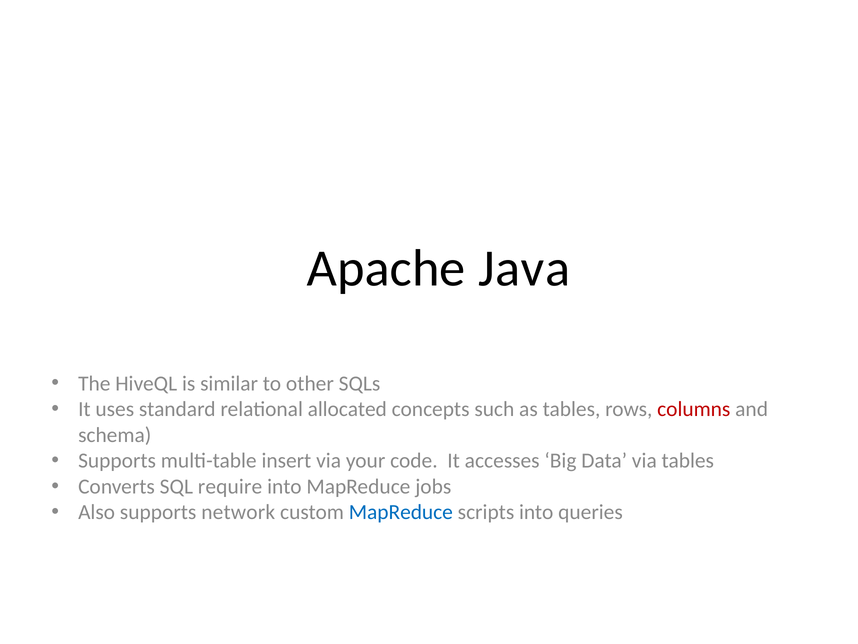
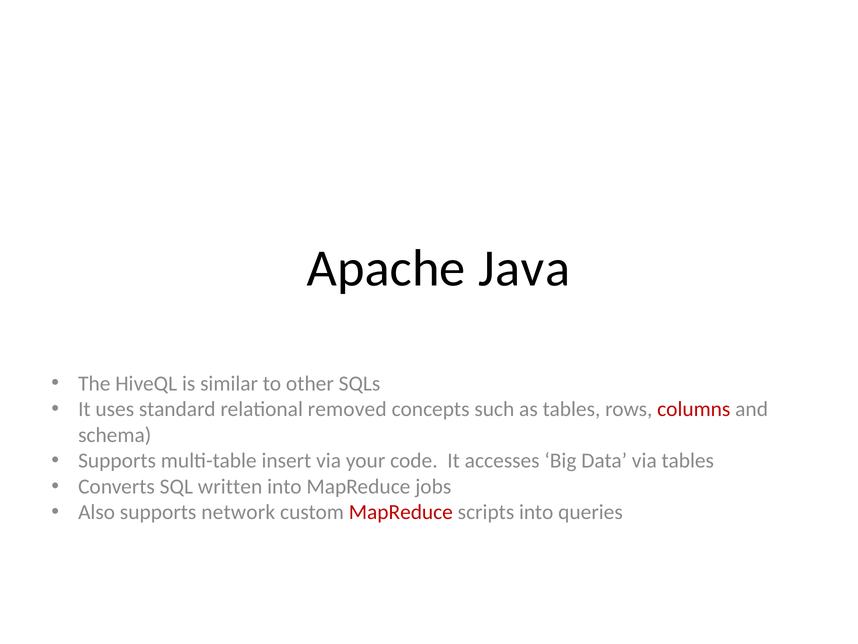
allocated: allocated -> removed
require: require -> written
MapReduce at (401, 512) colour: blue -> red
